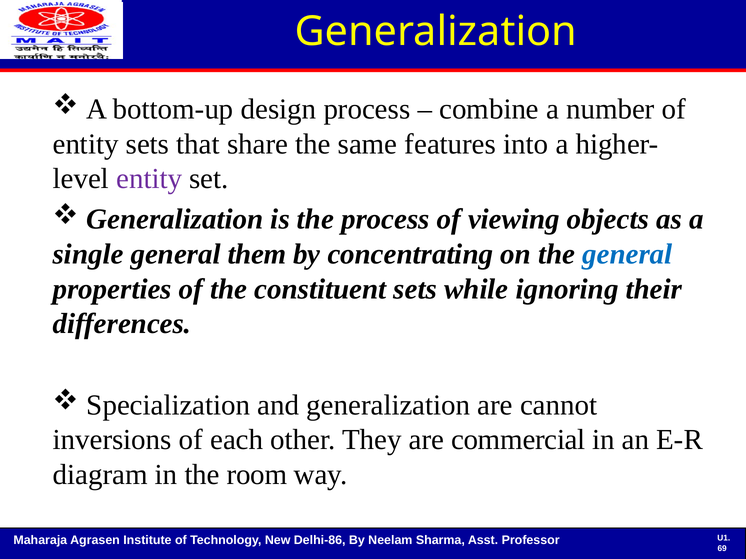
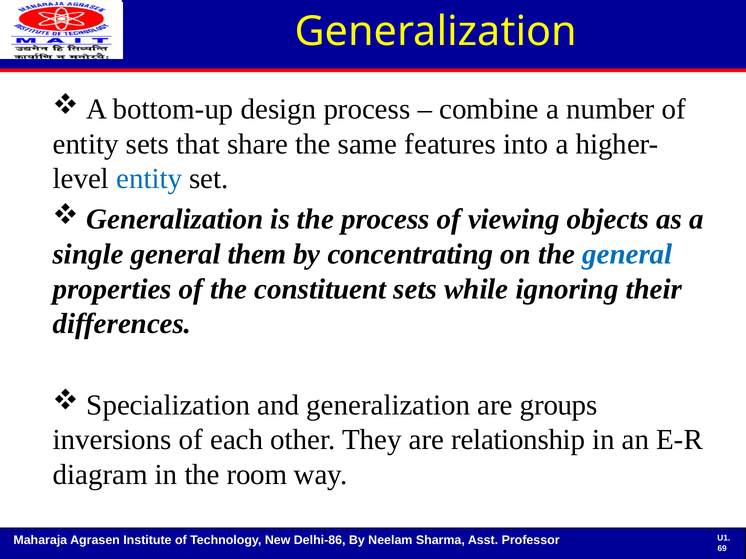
entity at (149, 179) colour: purple -> blue
cannot: cannot -> groups
commercial: commercial -> relationship
